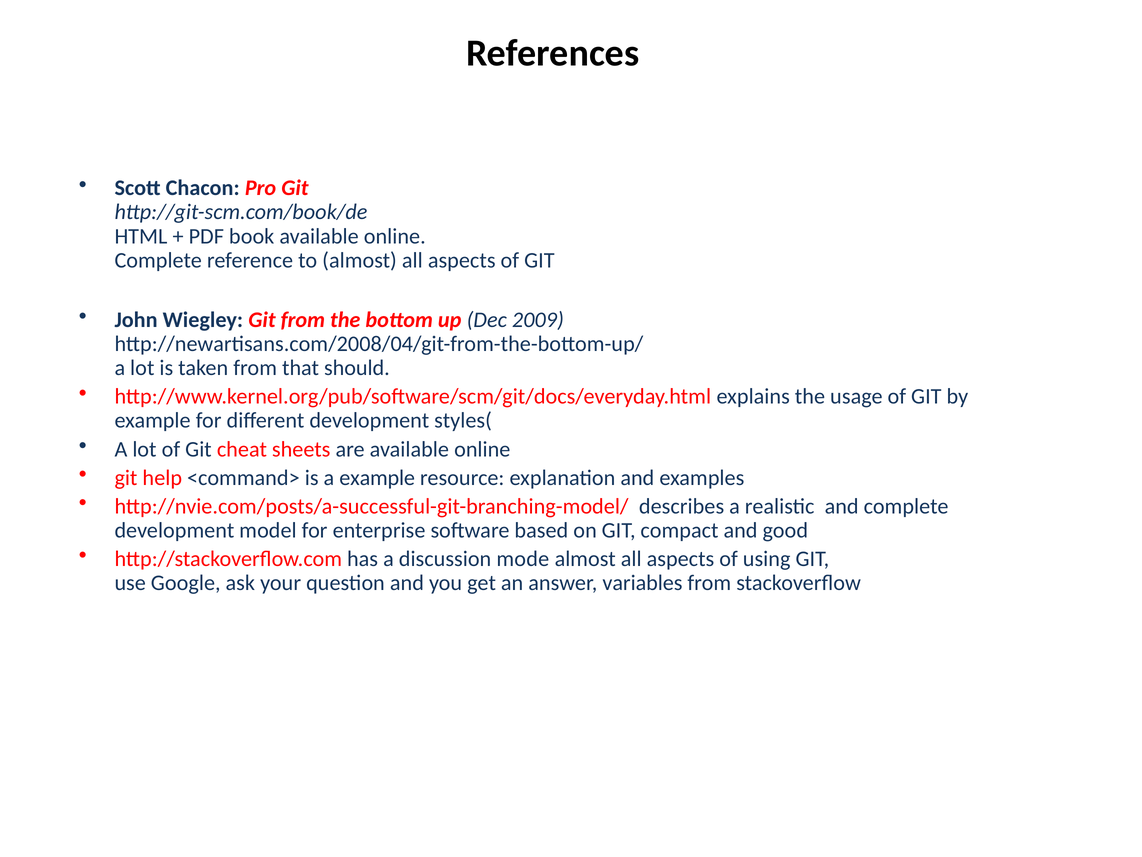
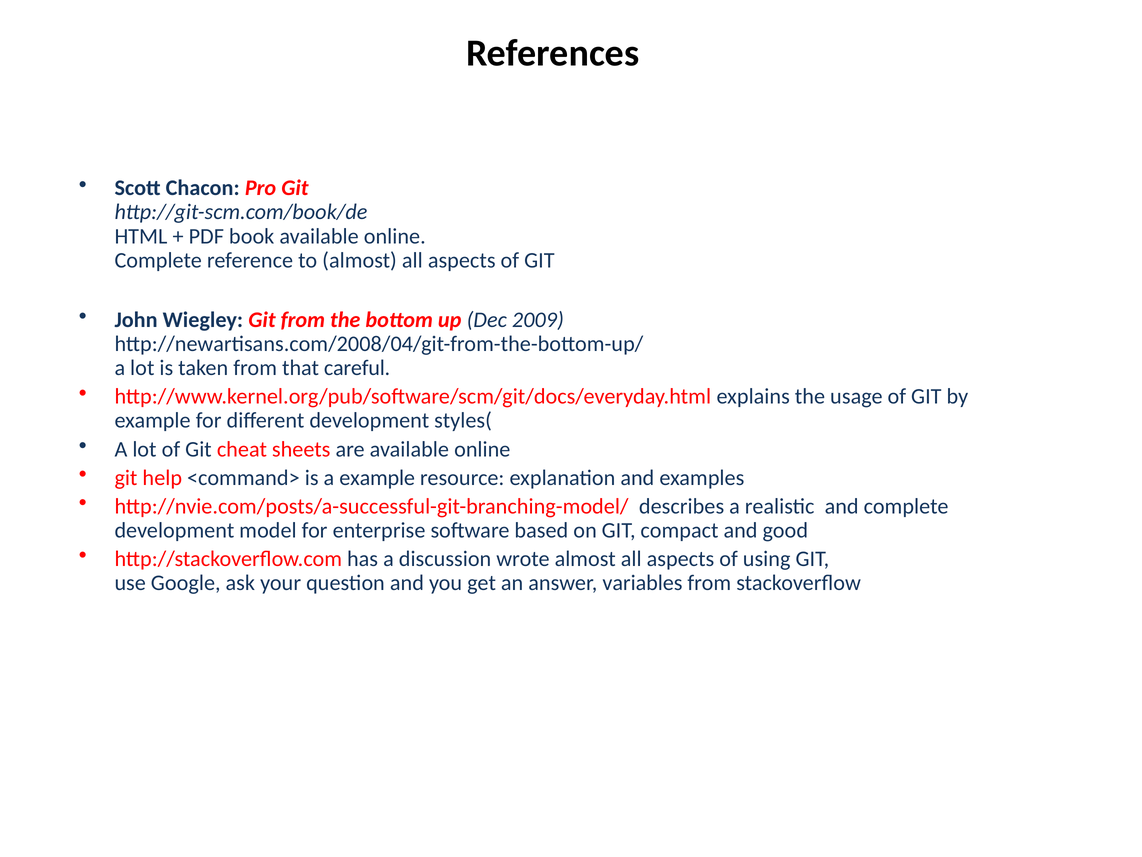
should: should -> careful
mode: mode -> wrote
